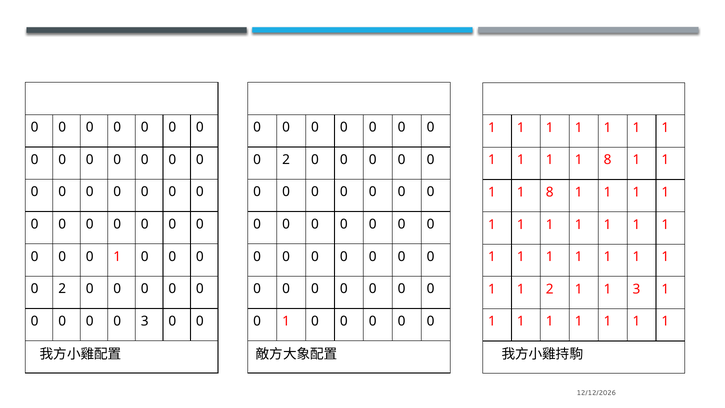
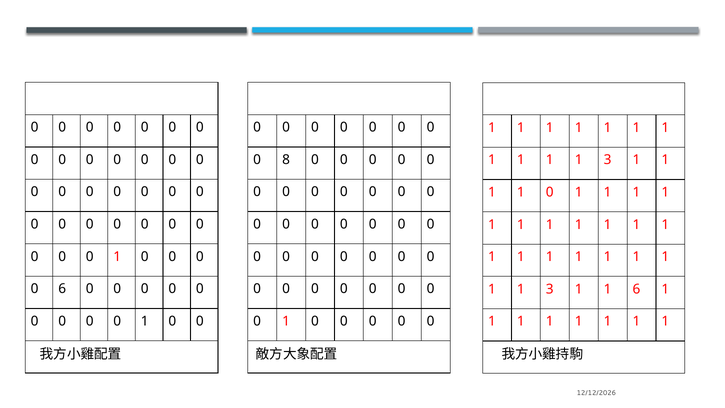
2 at (286, 160): 2 -> 8
8 at (608, 160): 8 -> 3
8 at (550, 192): 8 -> 0
2 at (62, 289): 2 -> 6
2 at (550, 289): 2 -> 3
1 3: 3 -> 6
3 at (145, 321): 3 -> 1
